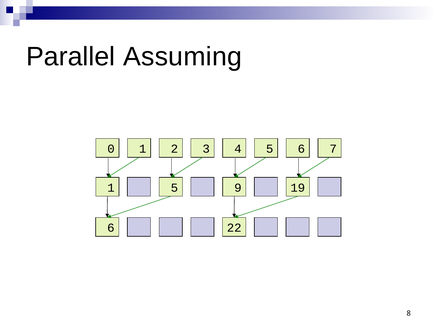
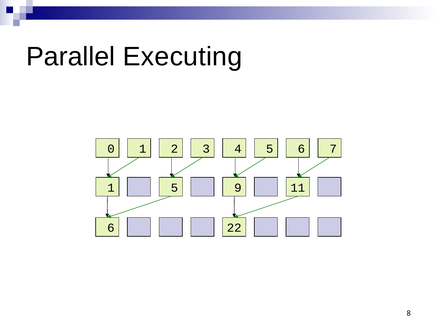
Assuming: Assuming -> Executing
19: 19 -> 11
